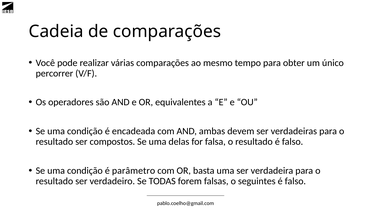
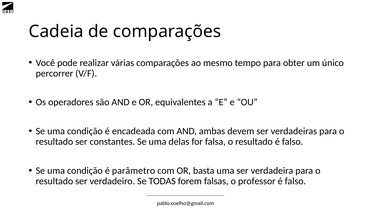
compostos: compostos -> constantes
seguintes: seguintes -> professor
